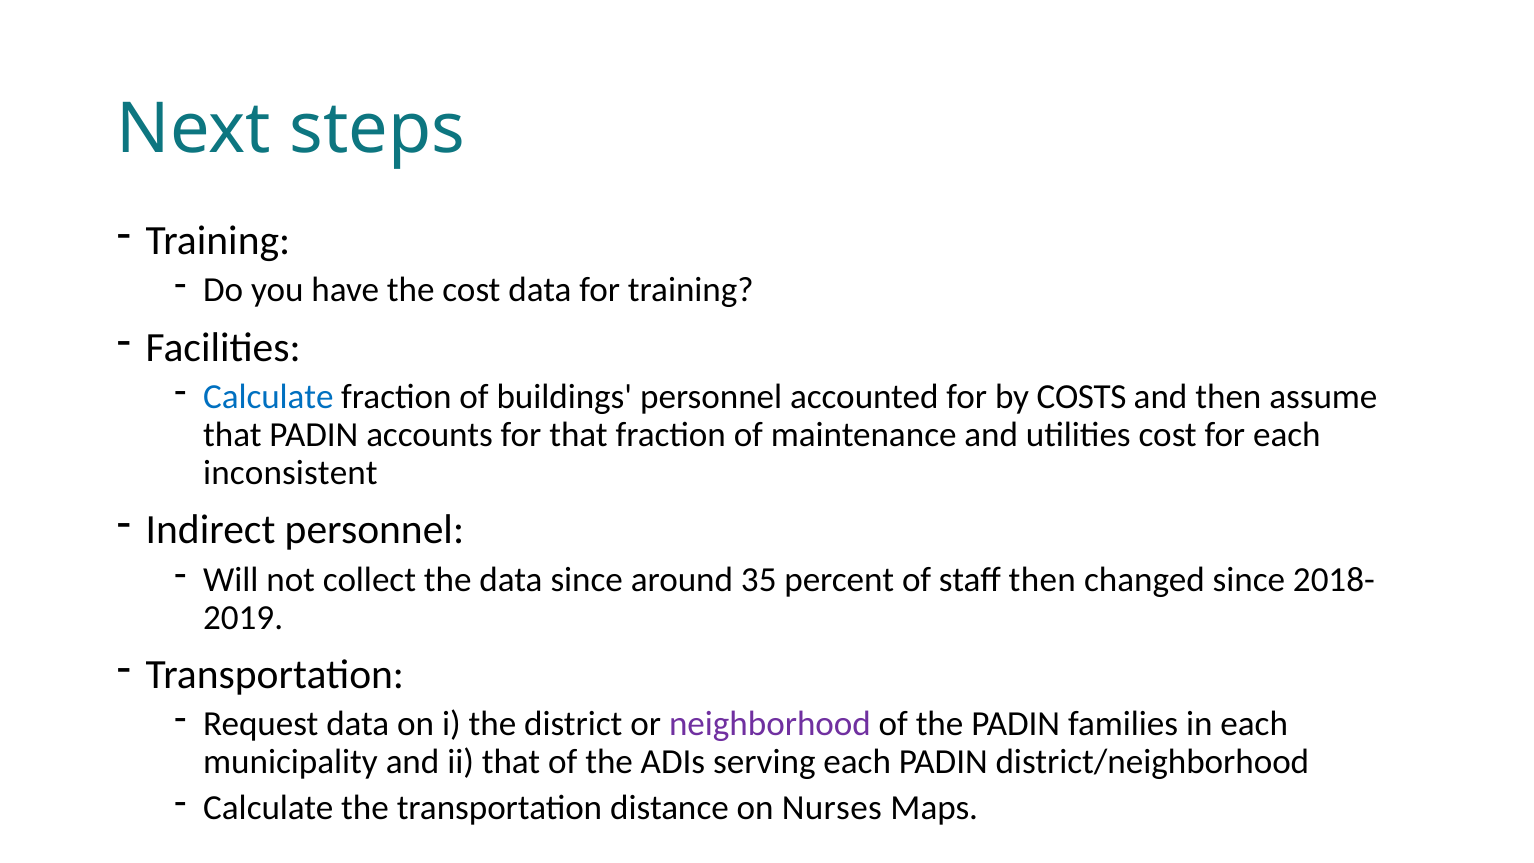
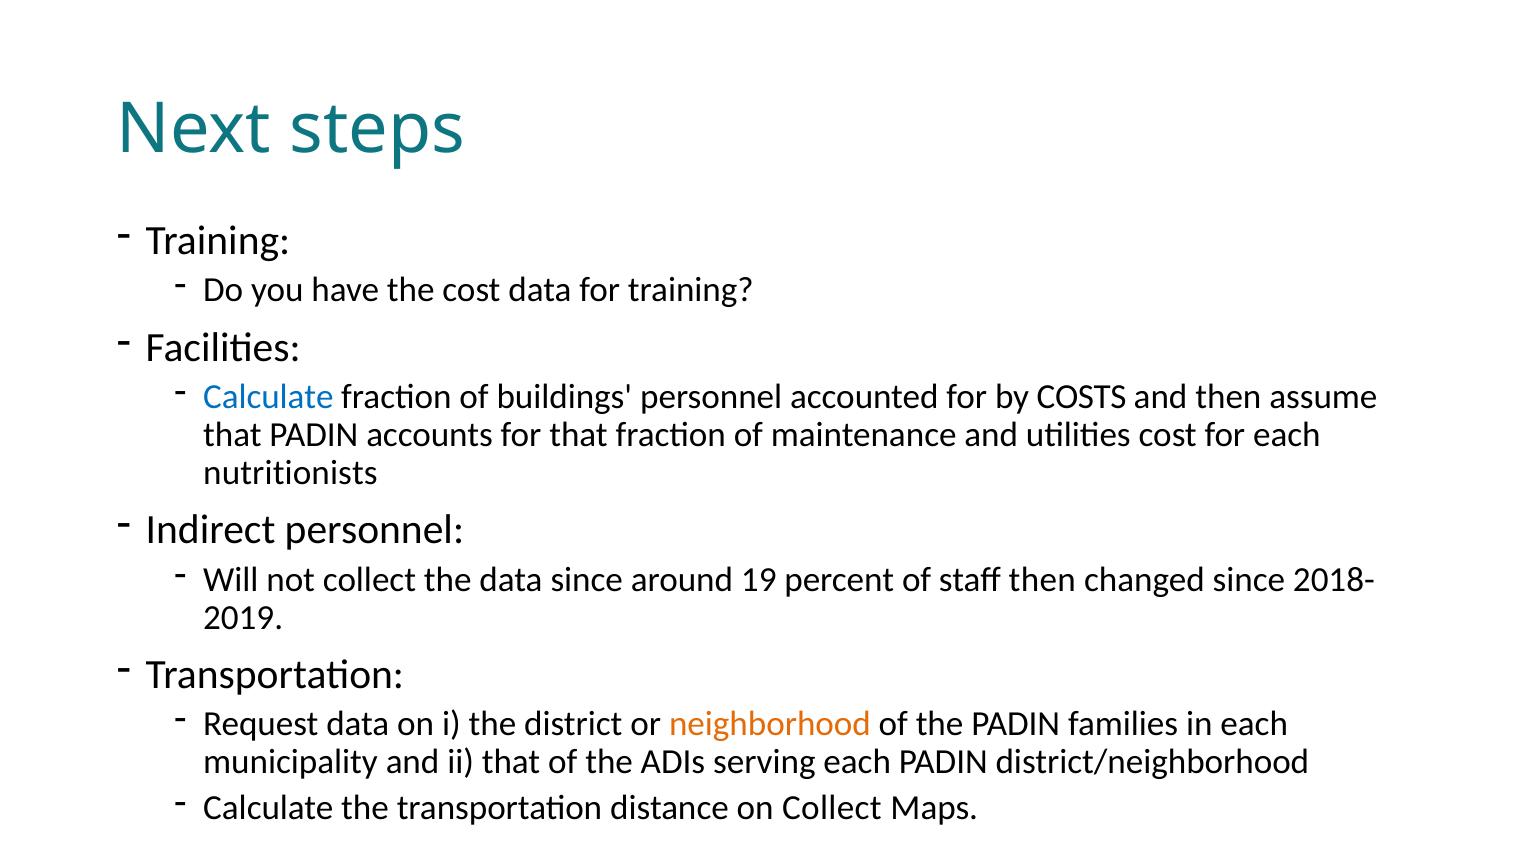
inconsistent: inconsistent -> nutritionists
35: 35 -> 19
neighborhood colour: purple -> orange
on Nurses: Nurses -> Collect
